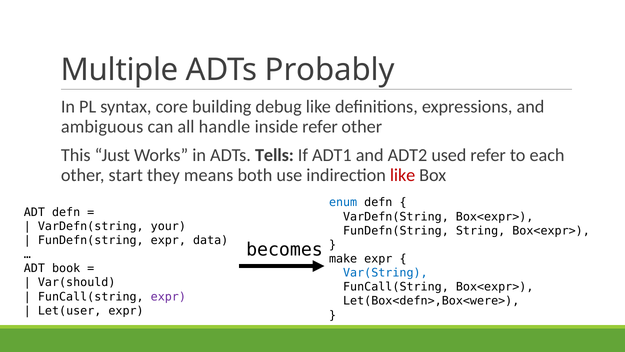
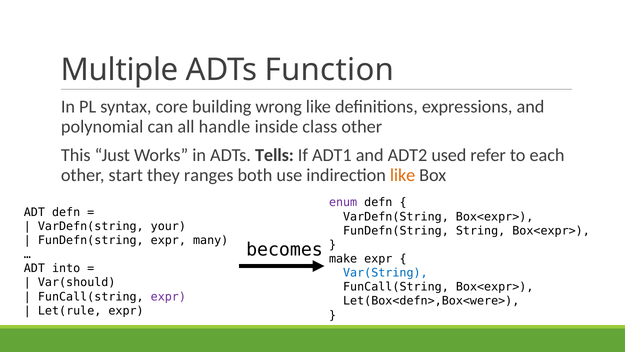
Probably: Probably -> Function
debug: debug -> wrong
ambiguous: ambiguous -> polynomial
inside refer: refer -> class
means: means -> ranges
like at (403, 175) colour: red -> orange
enum colour: blue -> purple
data: data -> many
book: book -> into
Let(user: Let(user -> Let(rule
